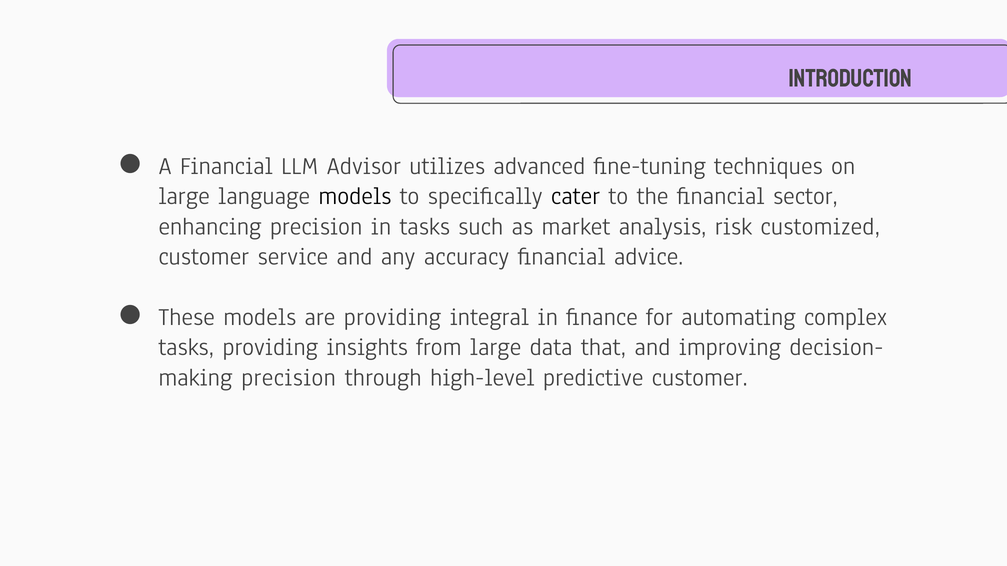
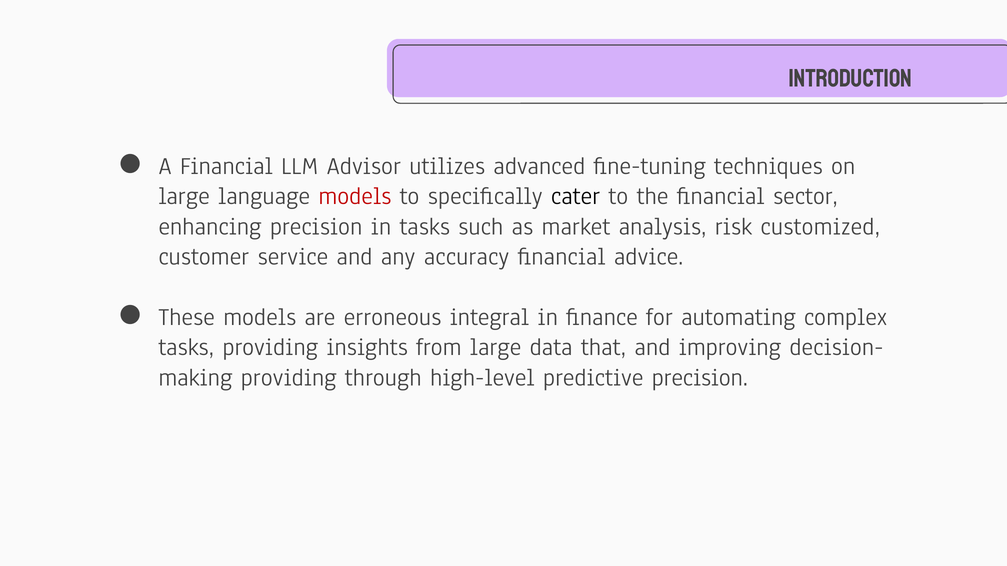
models at (355, 196) colour: black -> red
are providing: providing -> erroneous
precision at (289, 378): precision -> providing
predictive customer: customer -> precision
